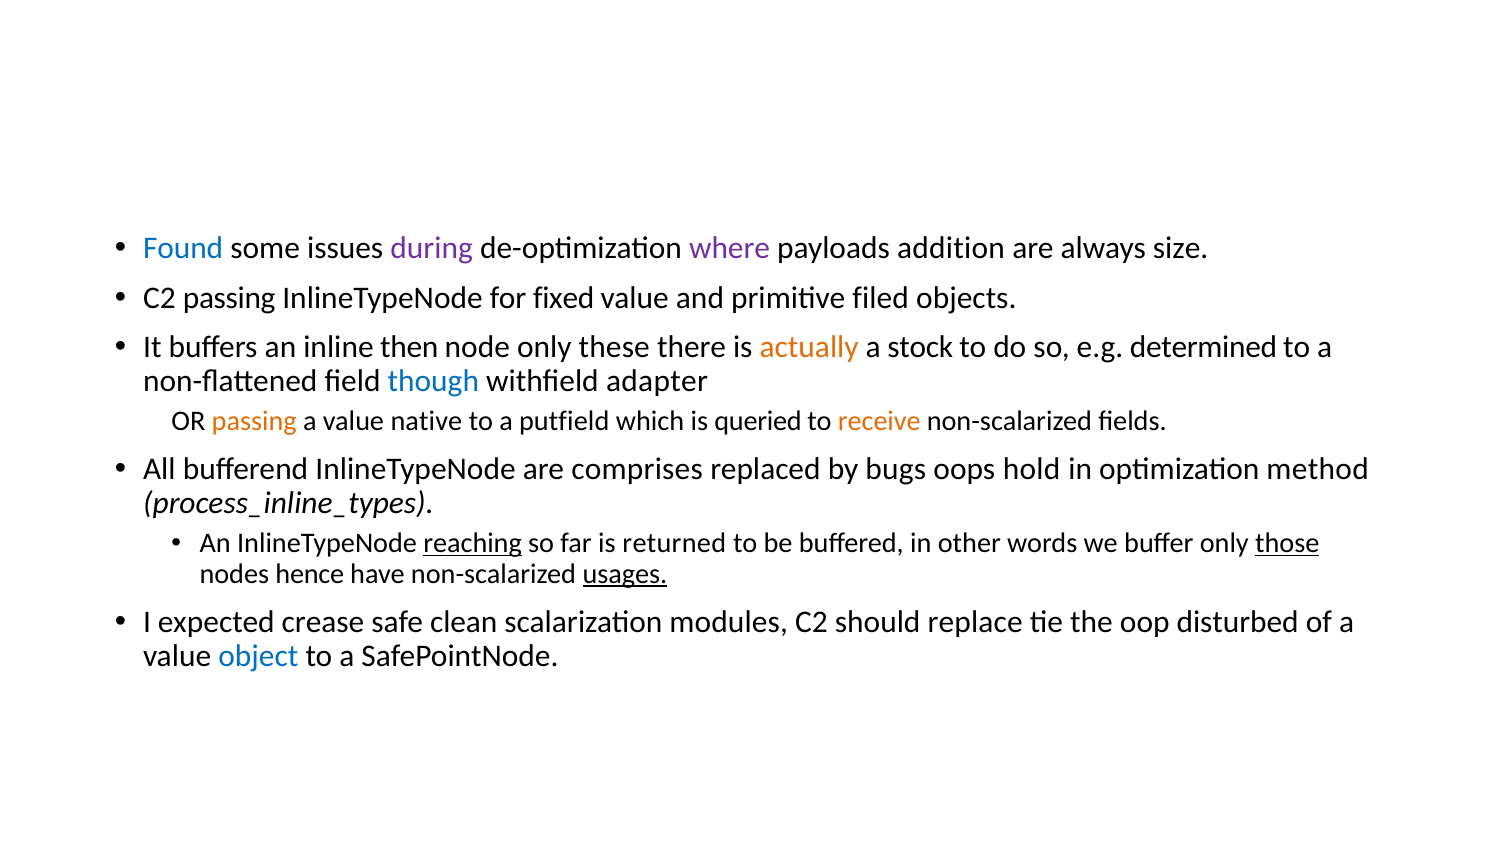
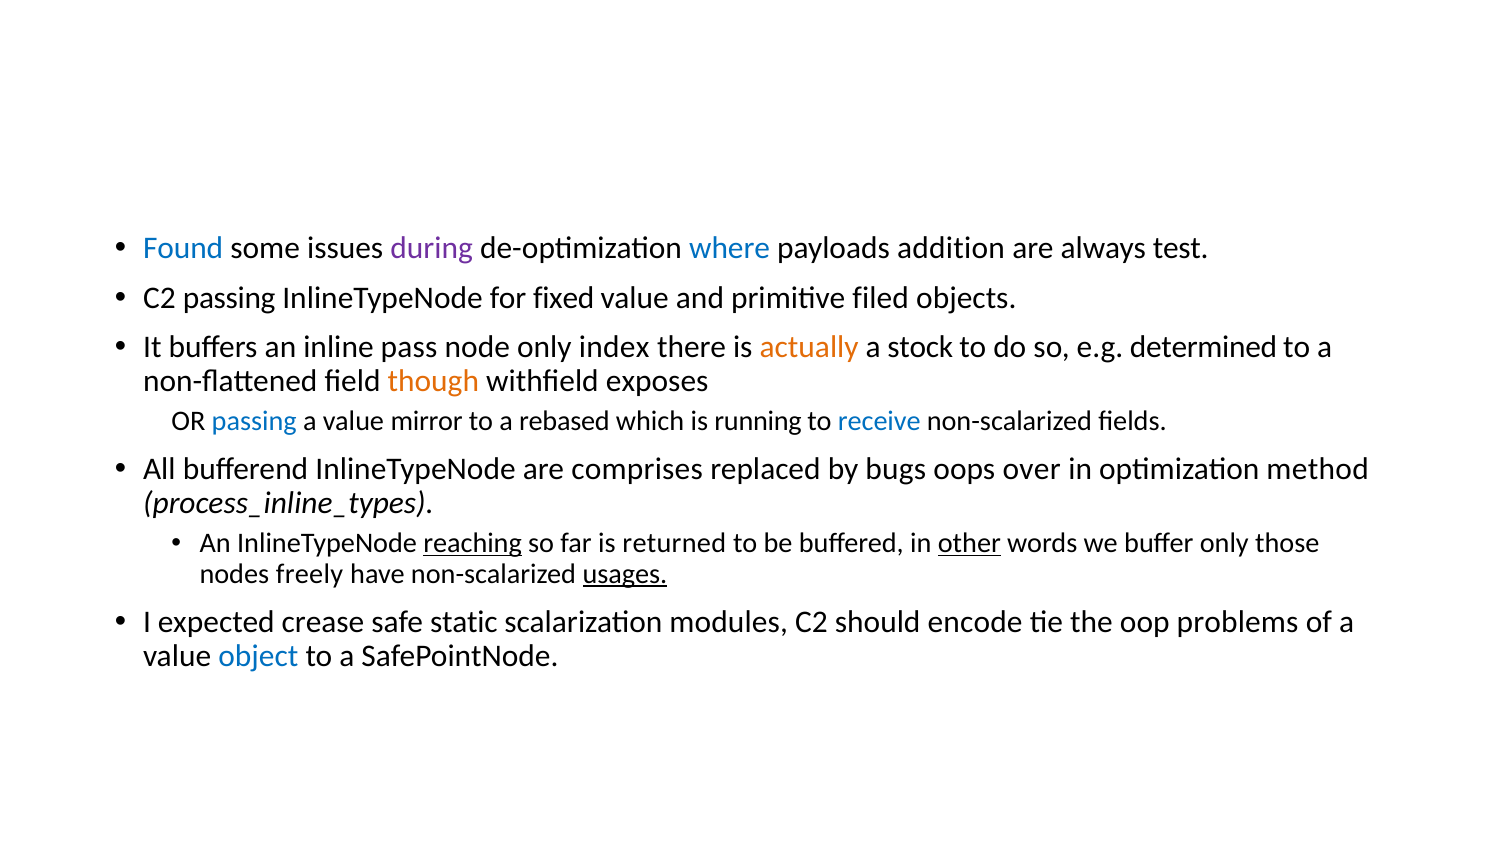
where colour: purple -> blue
size: size -> test
then: then -> pass
these: these -> index
though colour: blue -> orange
adapter: adapter -> exposes
passing at (254, 421) colour: orange -> blue
native: native -> mirror
putfield: putfield -> rebased
queried: queried -> running
receive colour: orange -> blue
hold: hold -> over
other underline: none -> present
those underline: present -> none
hence: hence -> freely
clean: clean -> static
replace: replace -> encode
disturbed: disturbed -> problems
